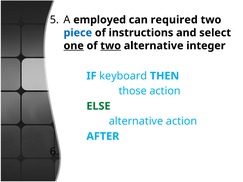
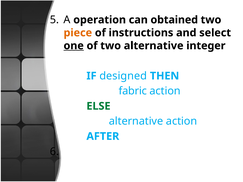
employed: employed -> operation
required: required -> obtained
piece colour: blue -> orange
two at (111, 46) underline: present -> none
keyboard: keyboard -> designed
those: those -> fabric
